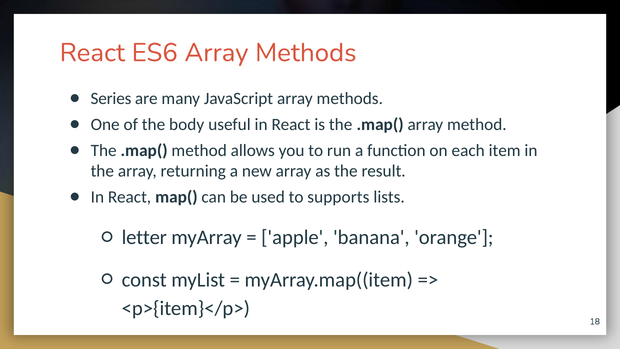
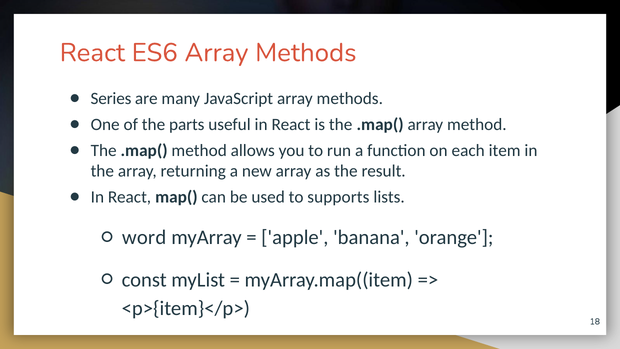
body: body -> parts
letter: letter -> word
